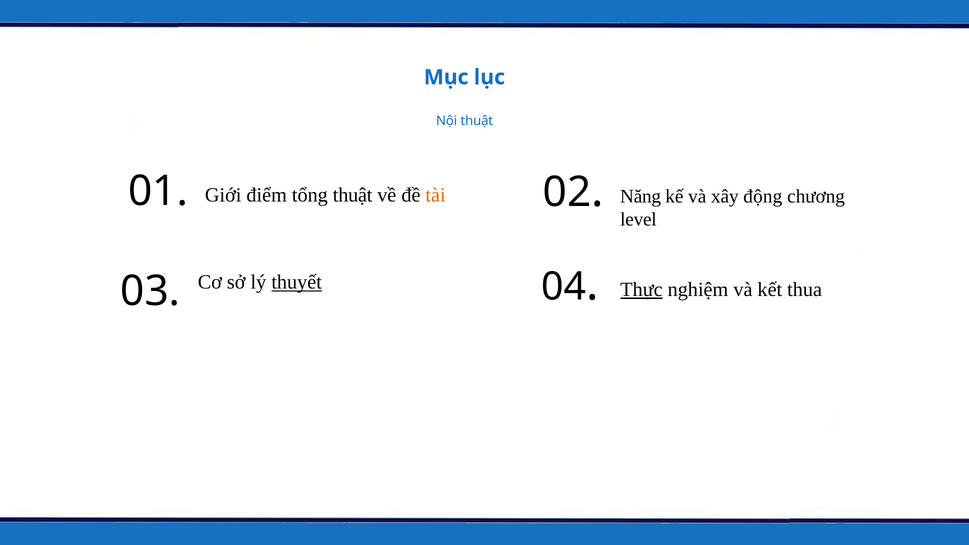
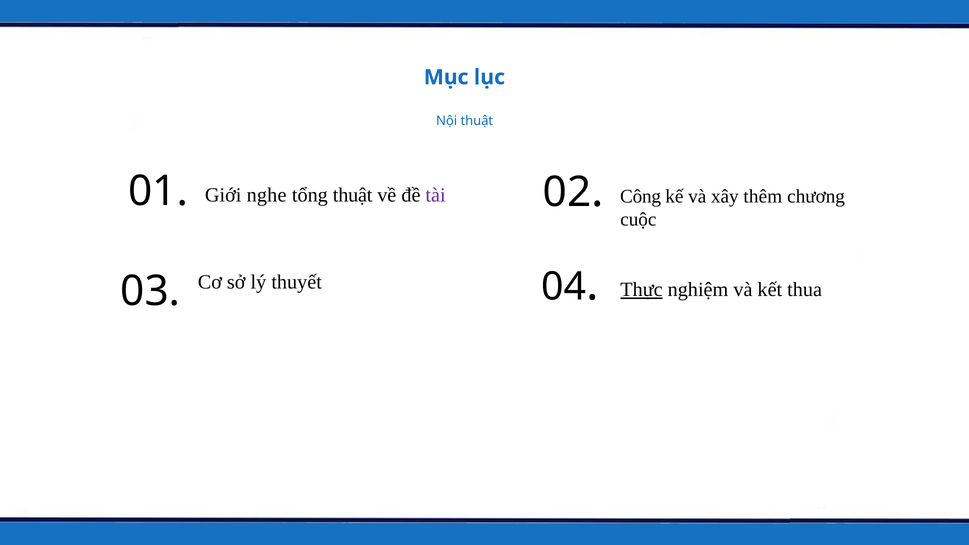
điểm: điểm -> nghe
tài colour: orange -> purple
Năng: Năng -> Công
động: động -> thêm
level: level -> cuộc
thuyết underline: present -> none
